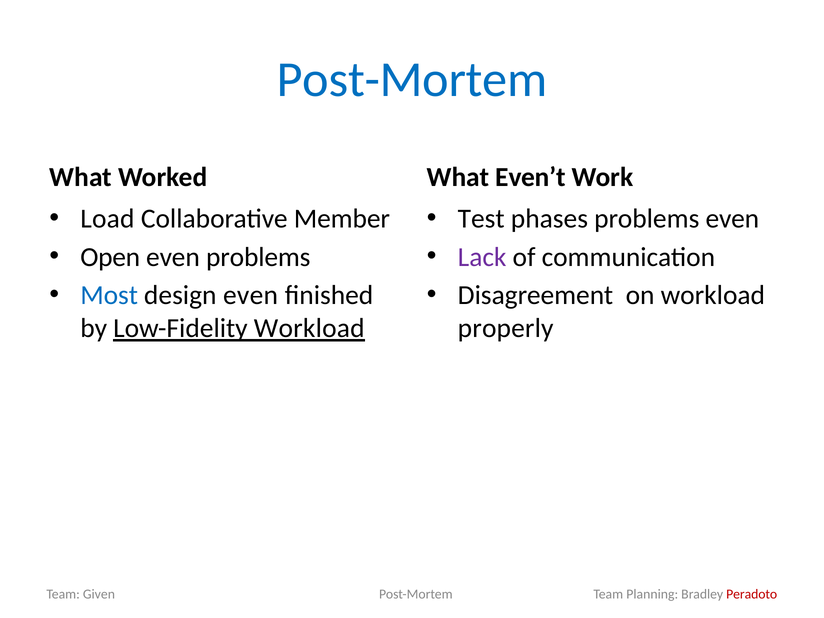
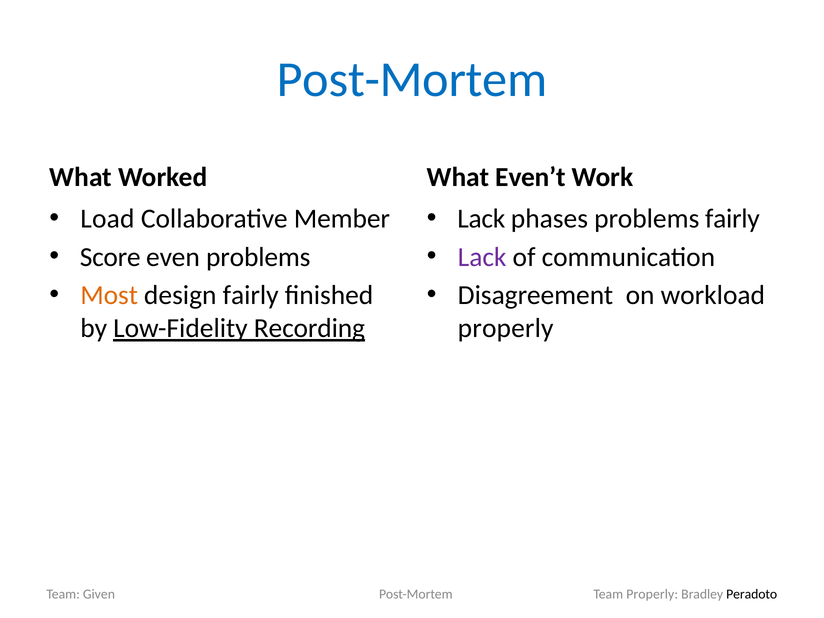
Test at (481, 219): Test -> Lack
problems even: even -> fairly
Open: Open -> Score
Most colour: blue -> orange
design even: even -> fairly
Low-Fidelity Workload: Workload -> Recording
Team Planning: Planning -> Properly
Peradoto colour: red -> black
